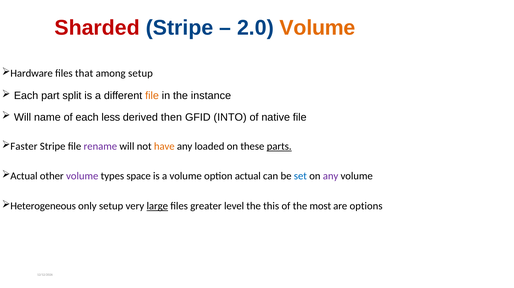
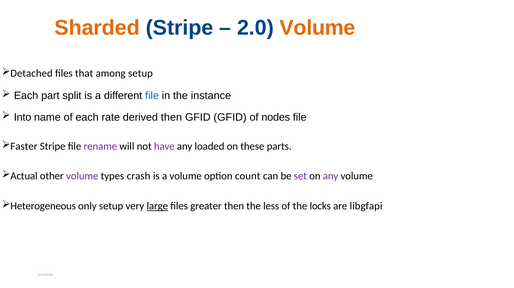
Sharded colour: red -> orange
Hardware: Hardware -> Detached
file at (152, 96) colour: orange -> blue
Will at (23, 117): Will -> Into
less: less -> rate
GFID INTO: INTO -> GFID
native: native -> nodes
have colour: orange -> purple
parts underline: present -> none
space: space -> crash
option actual: actual -> count
set colour: blue -> purple
greater level: level -> then
this: this -> less
most: most -> locks
options: options -> libgfapi
